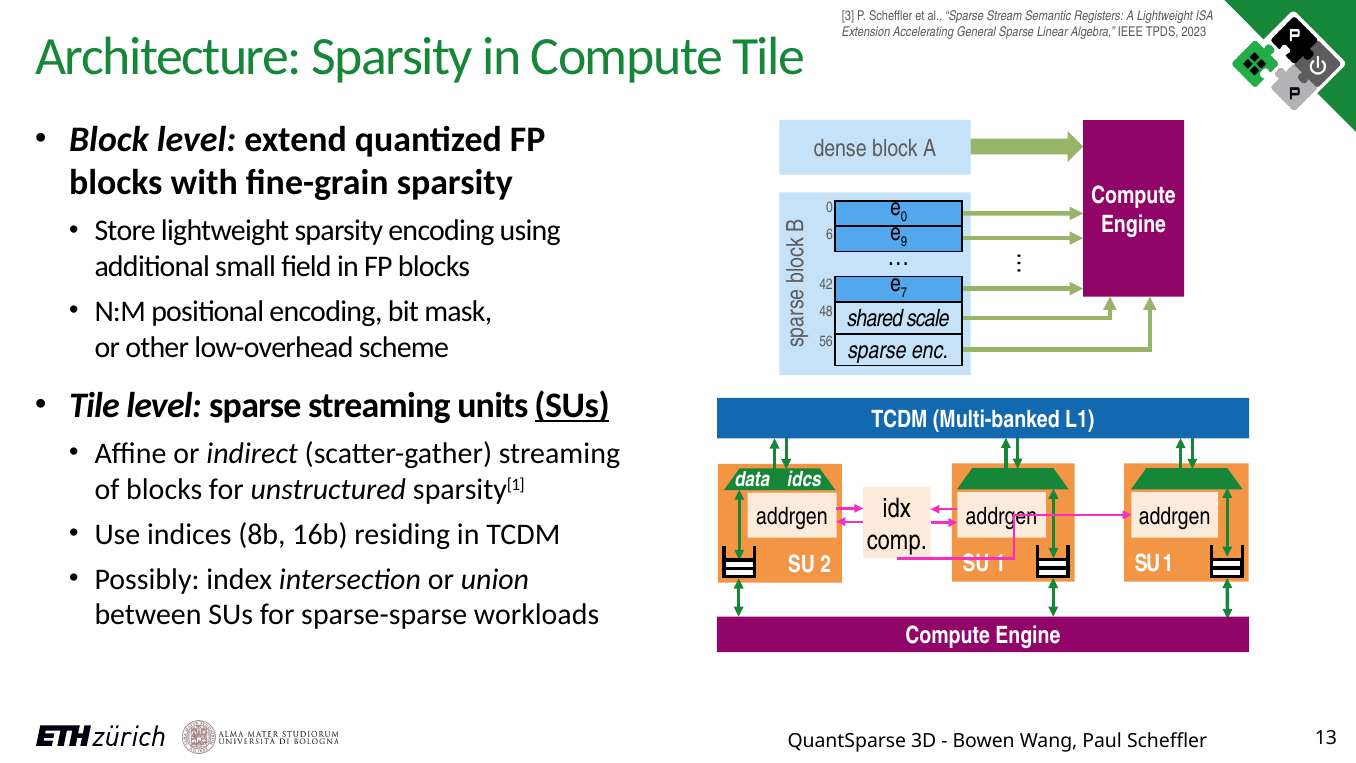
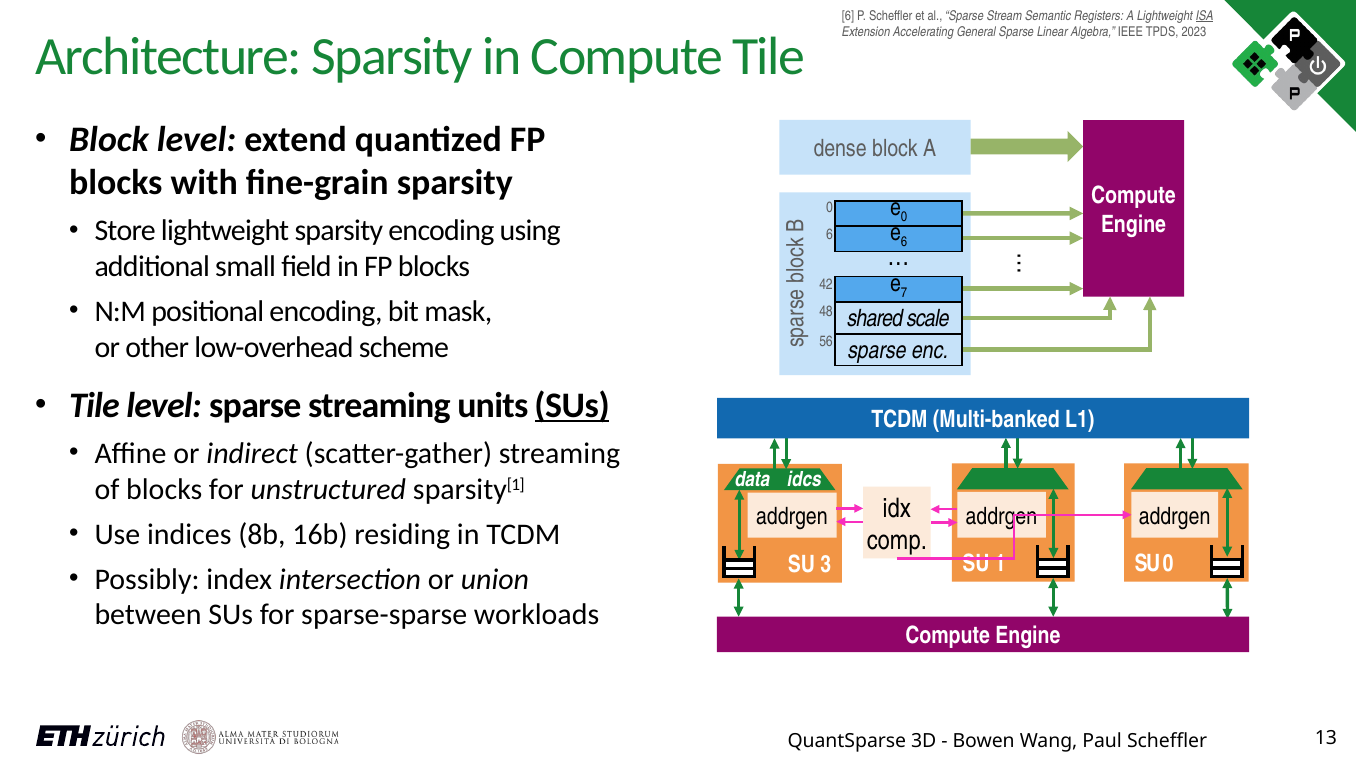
3 at (848, 16): 3 -> 6
ISA underline: none -> present
9 at (904, 242): 9 -> 6
1 at (1168, 564): 1 -> 0
2: 2 -> 3
